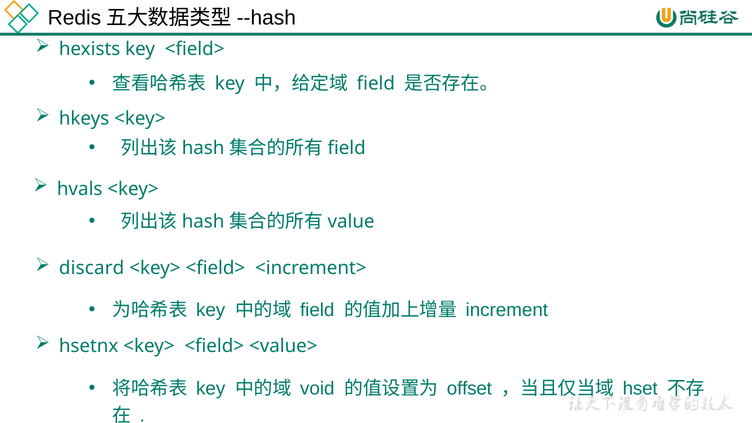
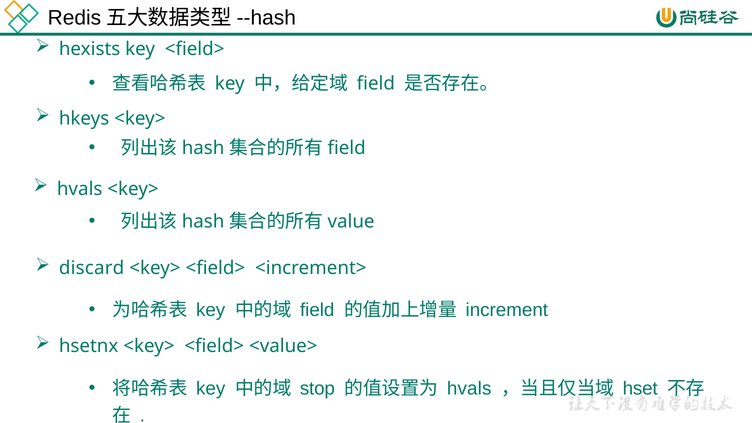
void: void -> stop
offset at (469, 389): offset -> hvals
